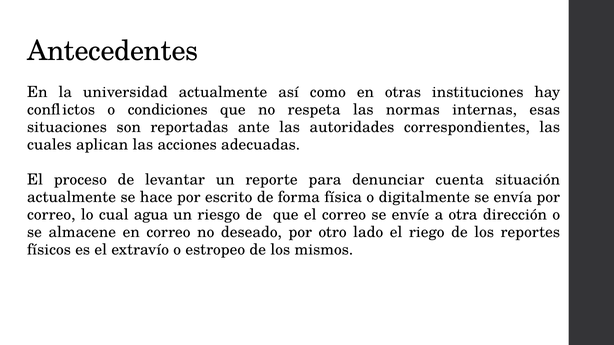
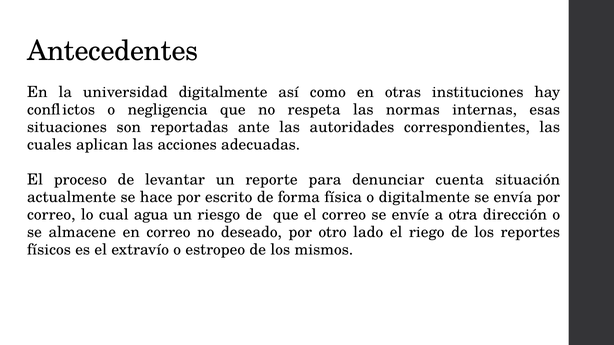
universidad actualmente: actualmente -> digitalmente
condiciones: condiciones -> negligencia
